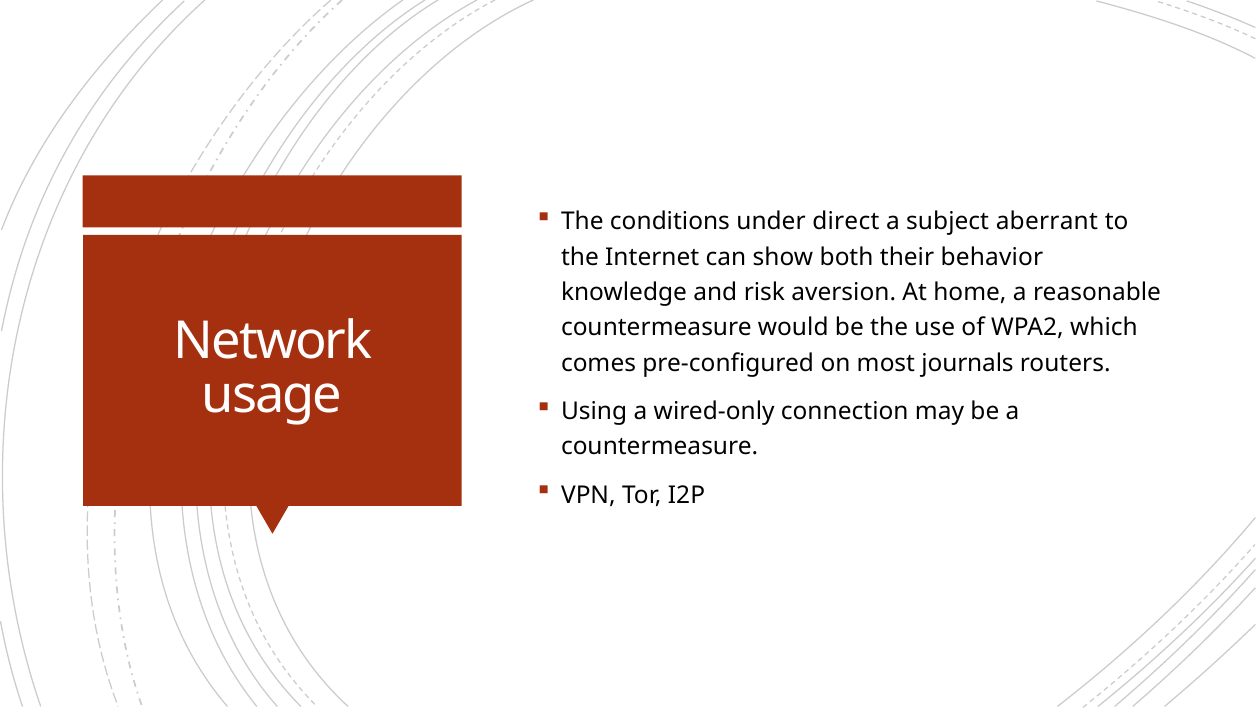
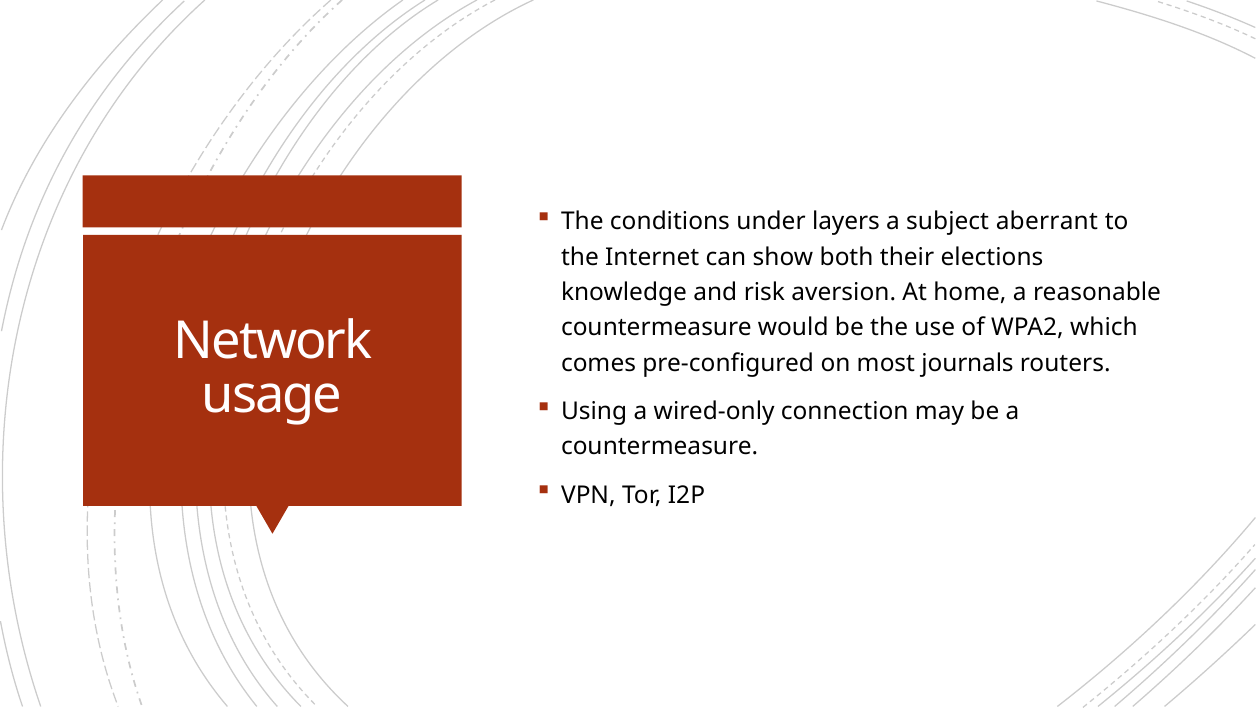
direct: direct -> layers
behavior: behavior -> elections
